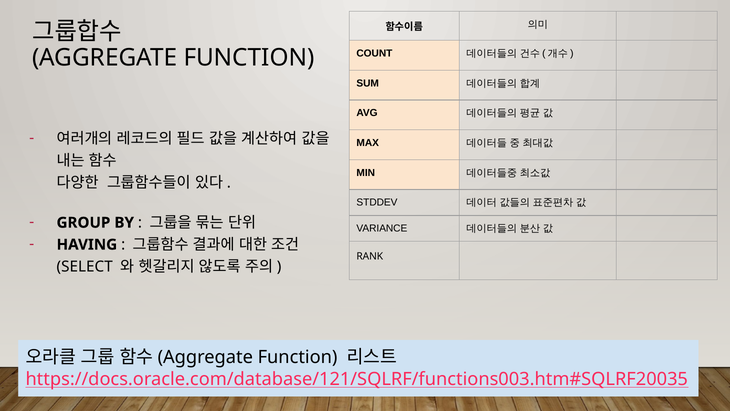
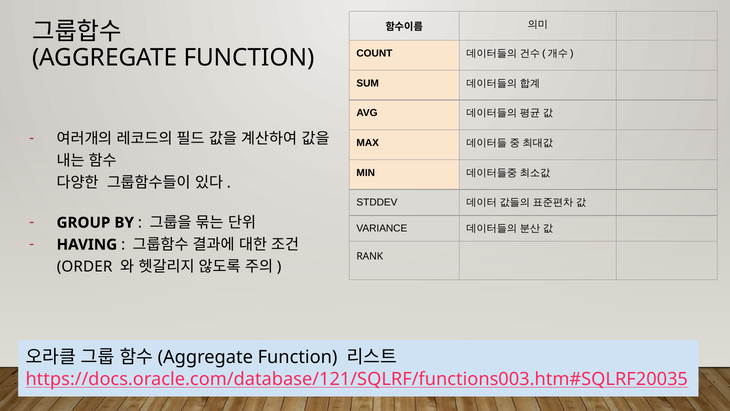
SELECT: SELECT -> ORDER
